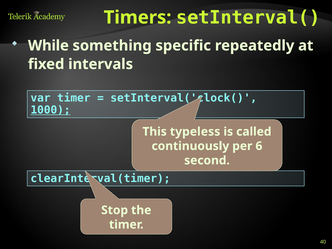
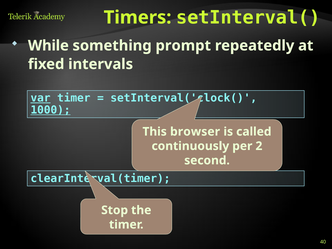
specific: specific -> prompt
var underline: none -> present
typeless: typeless -> browser
6: 6 -> 2
